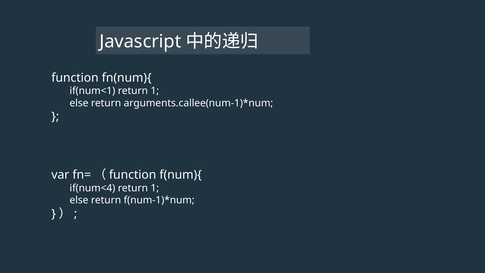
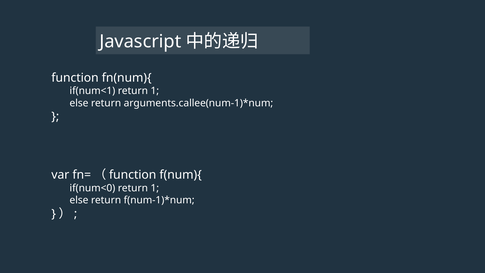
if(num<4: if(num<4 -> if(num<0
